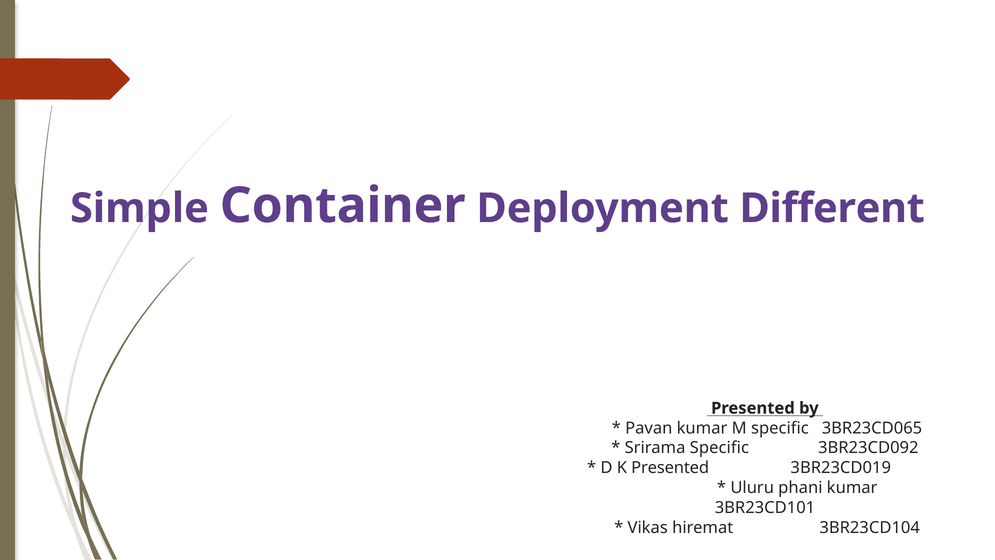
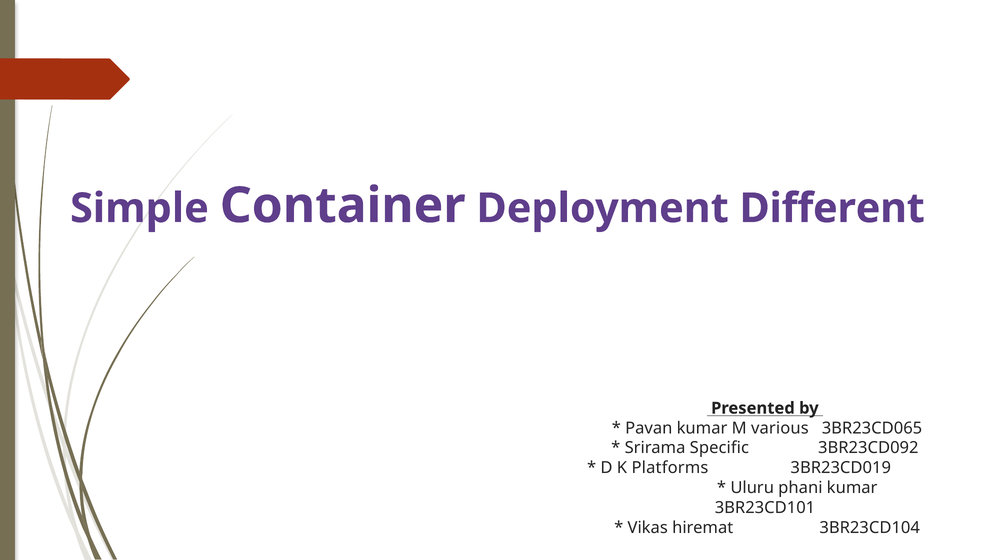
M specific: specific -> various
K Presented: Presented -> Platforms
